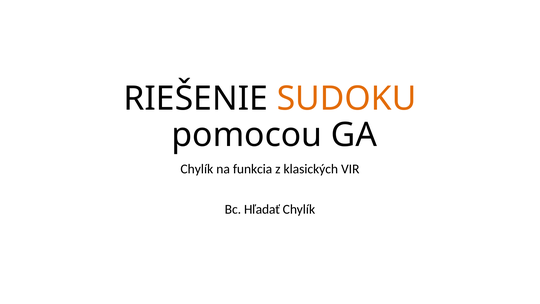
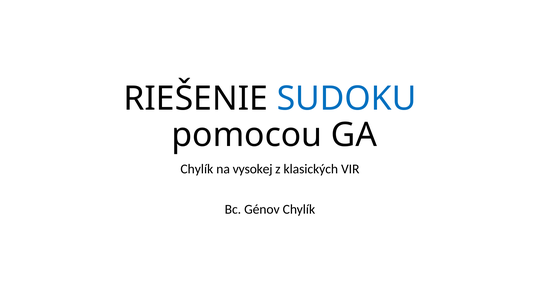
SUDOKU colour: orange -> blue
funkcia: funkcia -> vysokej
Hľadať: Hľadať -> Génov
